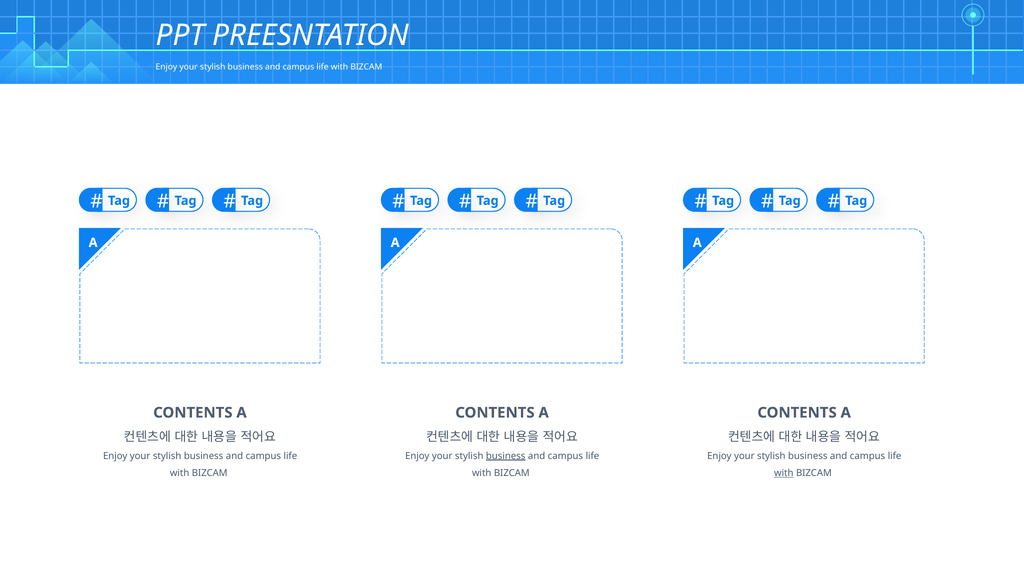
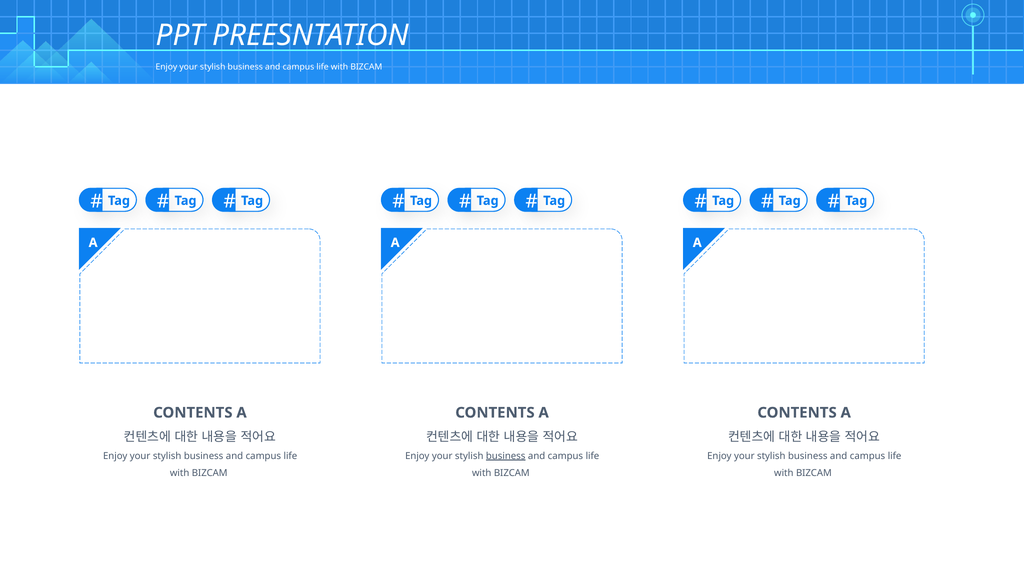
with at (784, 473) underline: present -> none
